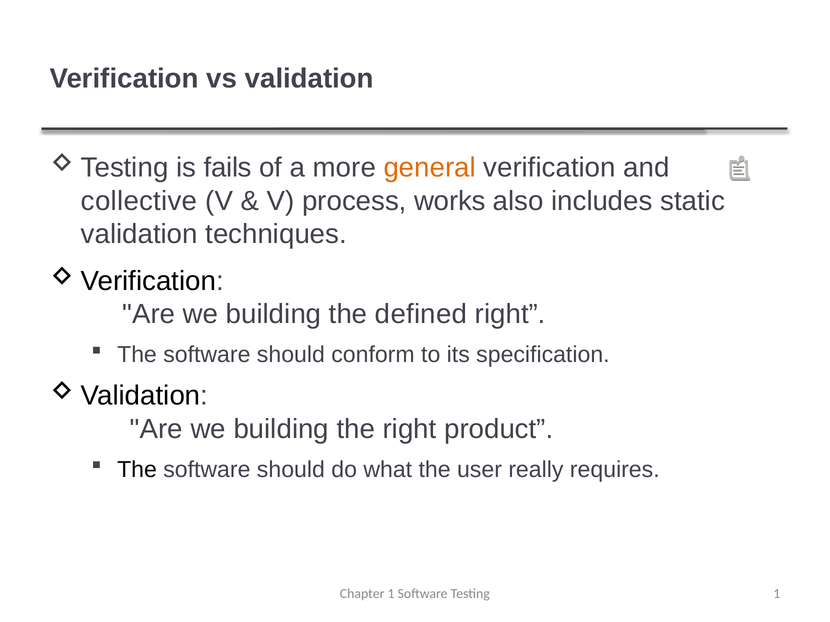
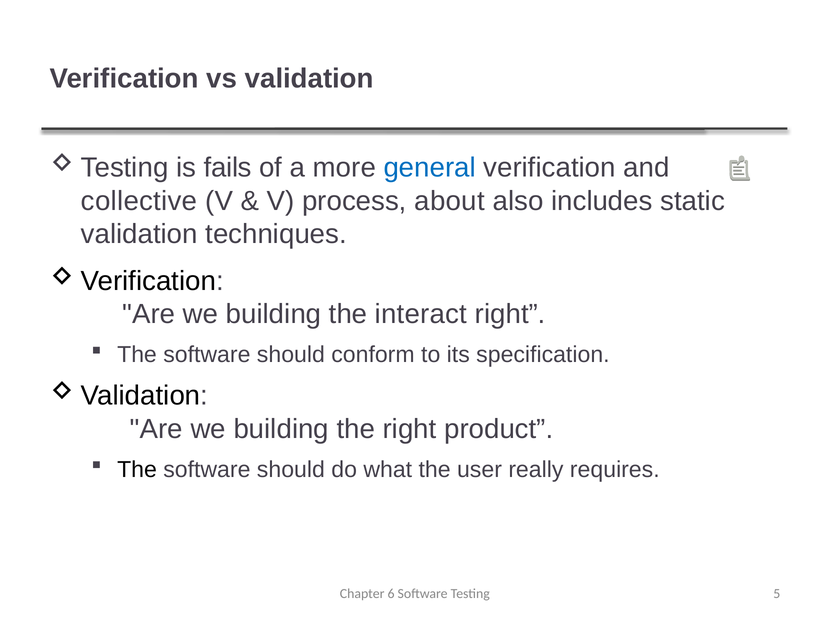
general colour: orange -> blue
works: works -> about
defined: defined -> interact
Chapter 1: 1 -> 6
Testing 1: 1 -> 5
